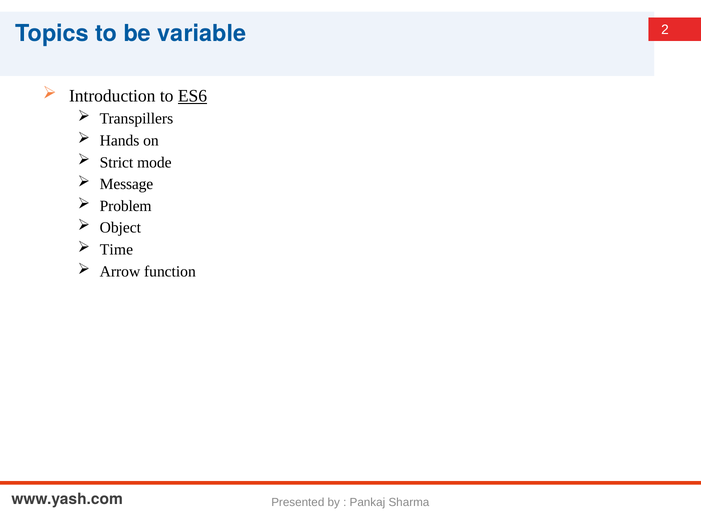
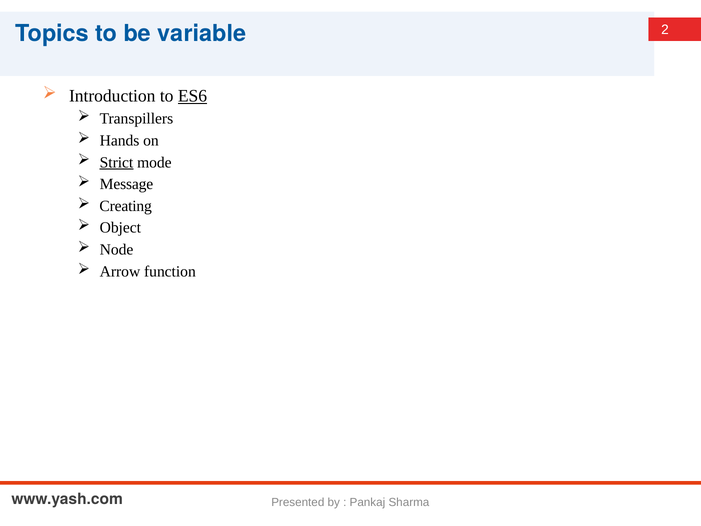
Strict underline: none -> present
Problem: Problem -> Creating
Time: Time -> Node
